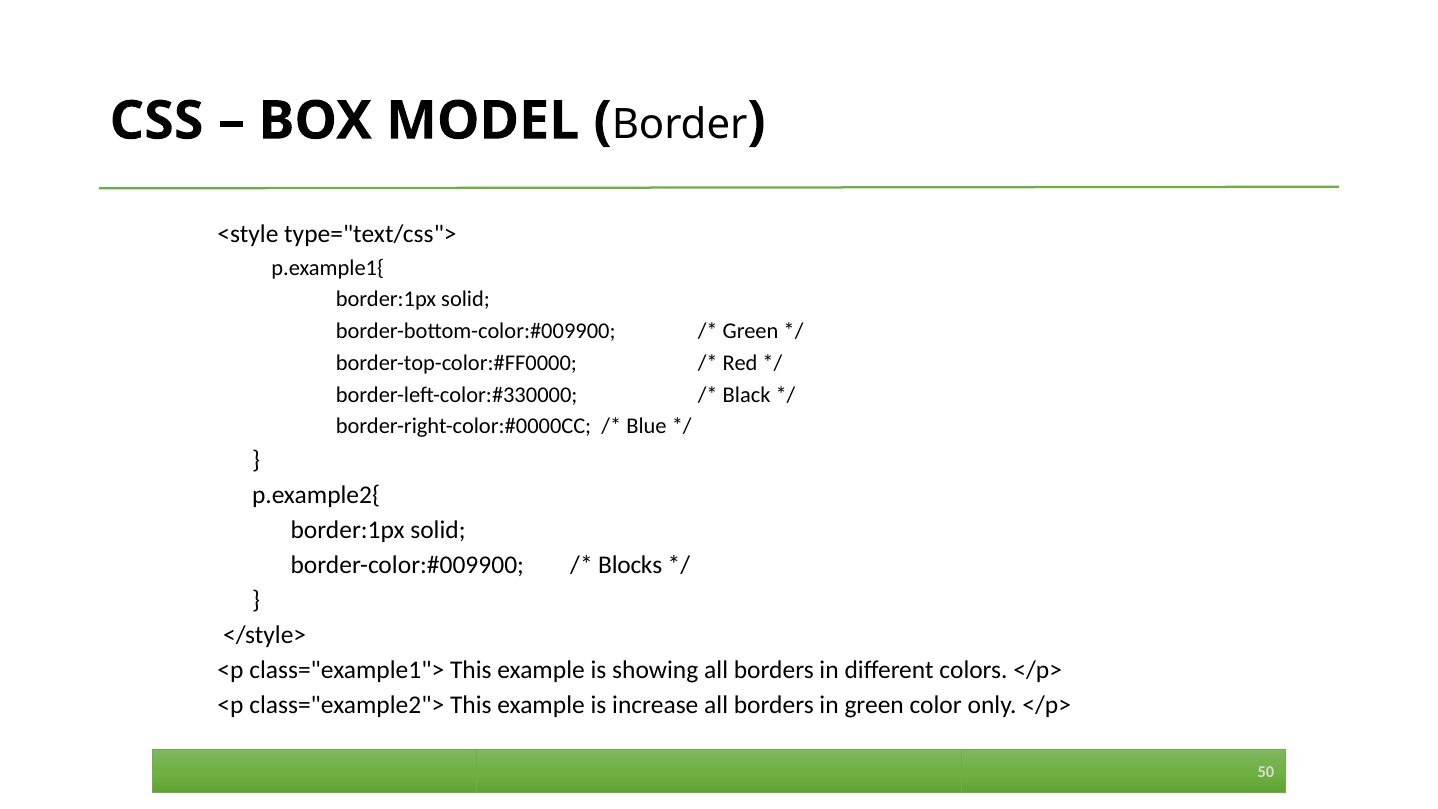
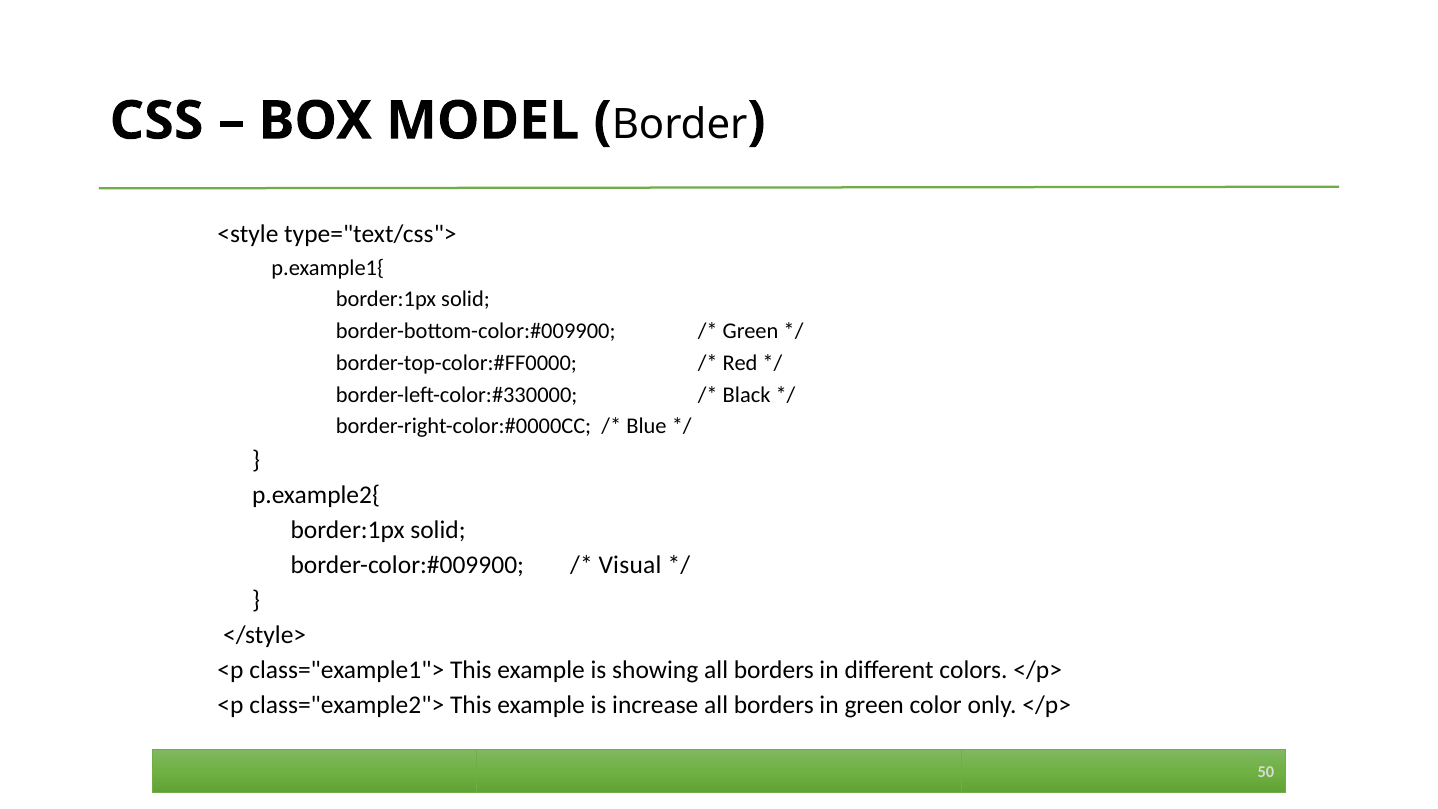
Blocks: Blocks -> Visual
